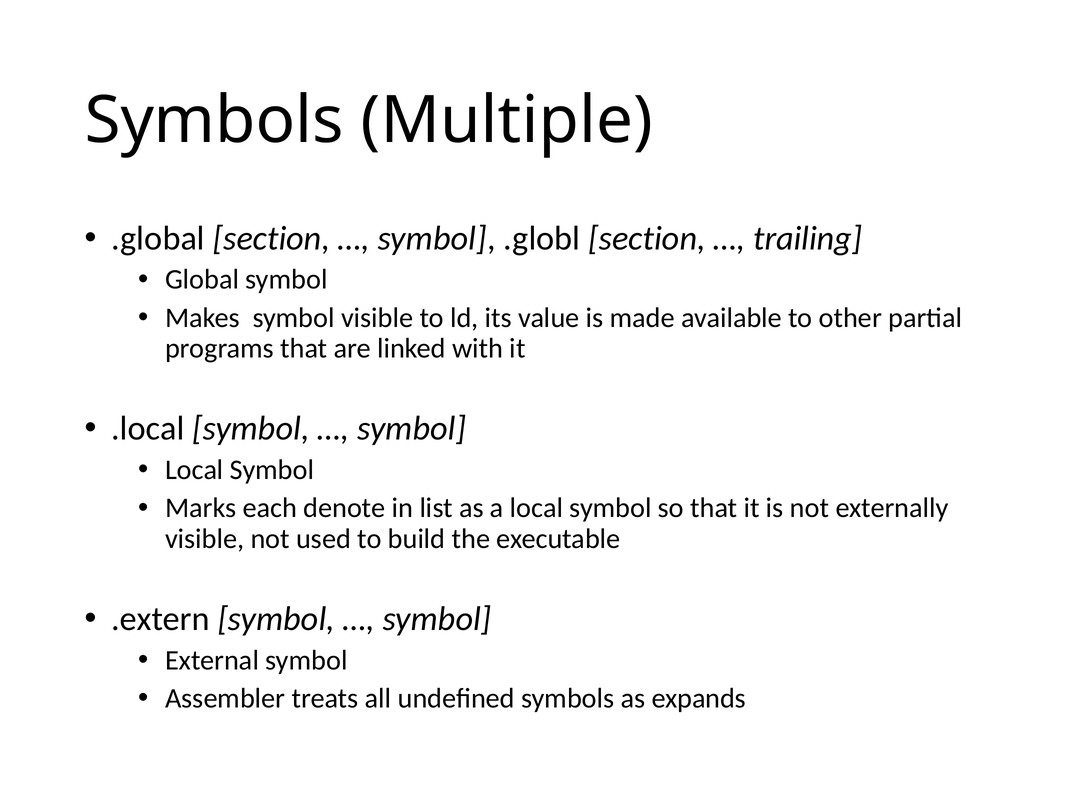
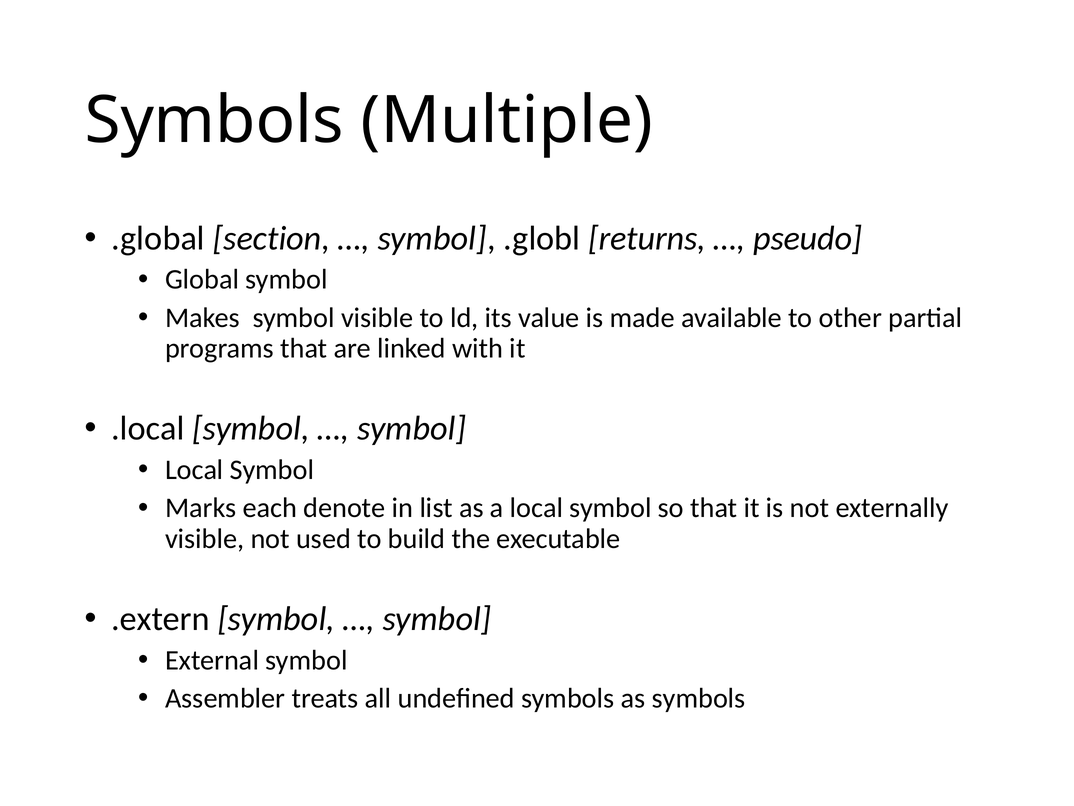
.globl section: section -> returns
trailing: trailing -> pseudo
as expands: expands -> symbols
